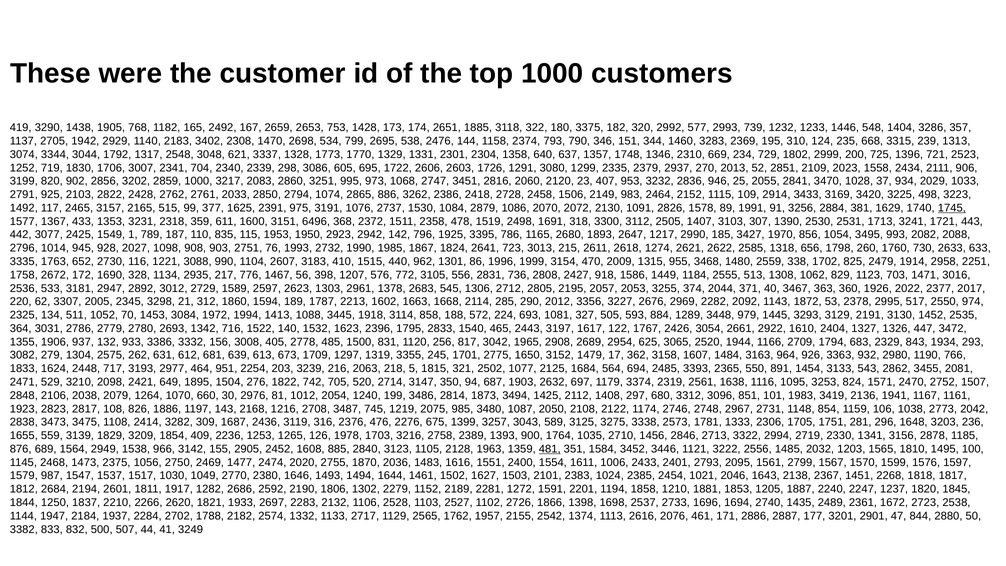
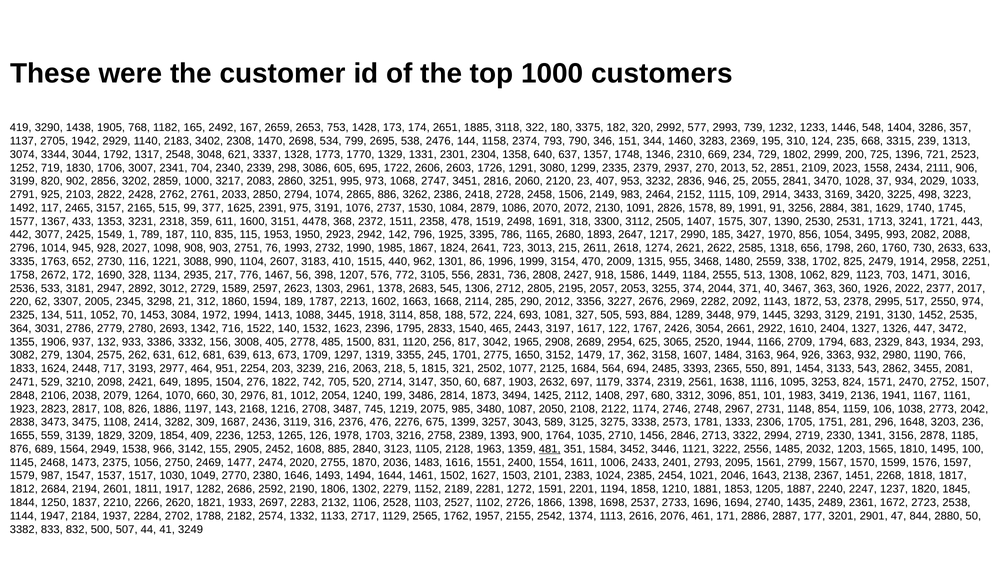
1745 underline: present -> none
6496: 6496 -> 4478
3103: 3103 -> 1575
94: 94 -> 60
